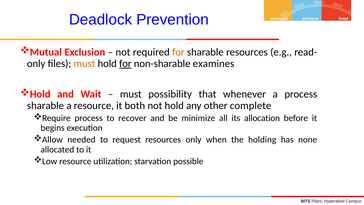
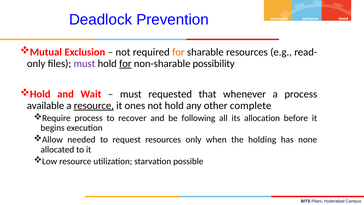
must at (84, 63) colour: orange -> purple
examines: examines -> possibility
possibility: possibility -> requested
sharable at (45, 105): sharable -> available
resource at (94, 105) underline: none -> present
both: both -> ones
minimize: minimize -> following
